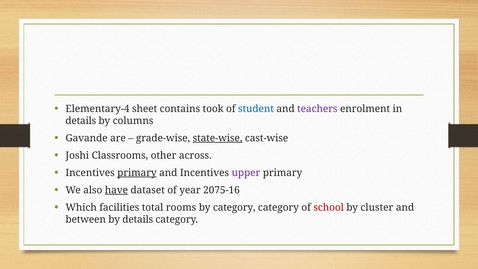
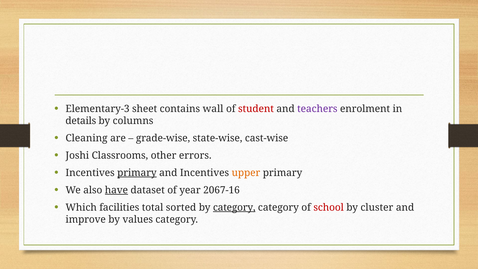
Elementary-4: Elementary-4 -> Elementary-3
took: took -> wall
student colour: blue -> red
Gavande: Gavande -> Cleaning
state-wise underline: present -> none
across: across -> errors
upper colour: purple -> orange
2075-16: 2075-16 -> 2067-16
rooms: rooms -> sorted
category at (234, 207) underline: none -> present
between: between -> improve
by details: details -> values
